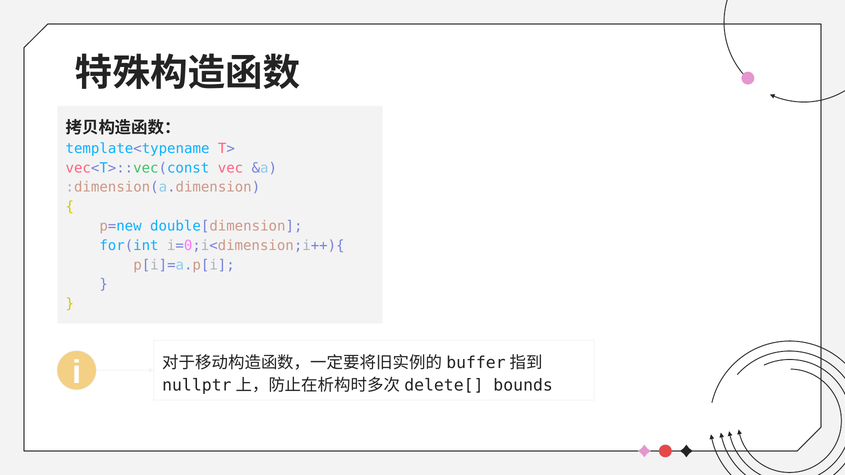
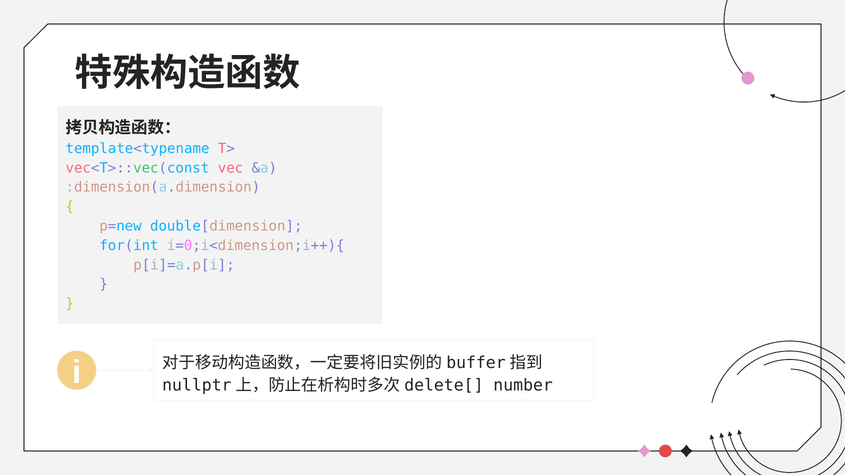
bounds: bounds -> number
